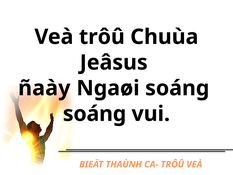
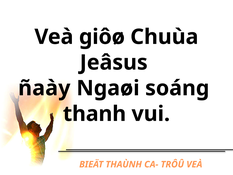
Veà trôû: trôû -> giôø
soáng at (95, 114): soáng -> thanh
